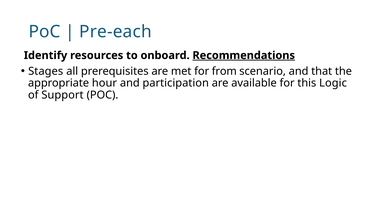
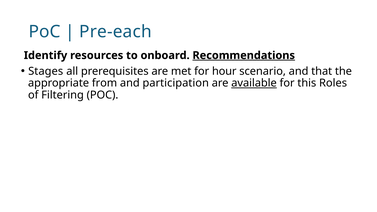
from: from -> hour
hour: hour -> from
available underline: none -> present
Logic: Logic -> Roles
Support: Support -> Filtering
